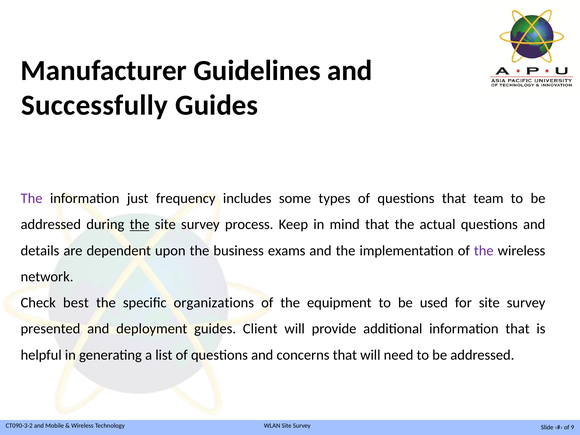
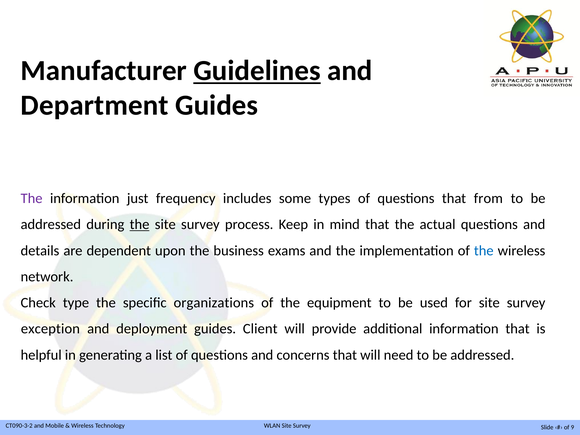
Guidelines underline: none -> present
Successfully: Successfully -> Department
team: team -> from
the at (484, 251) colour: purple -> blue
best: best -> type
presented: presented -> exception
